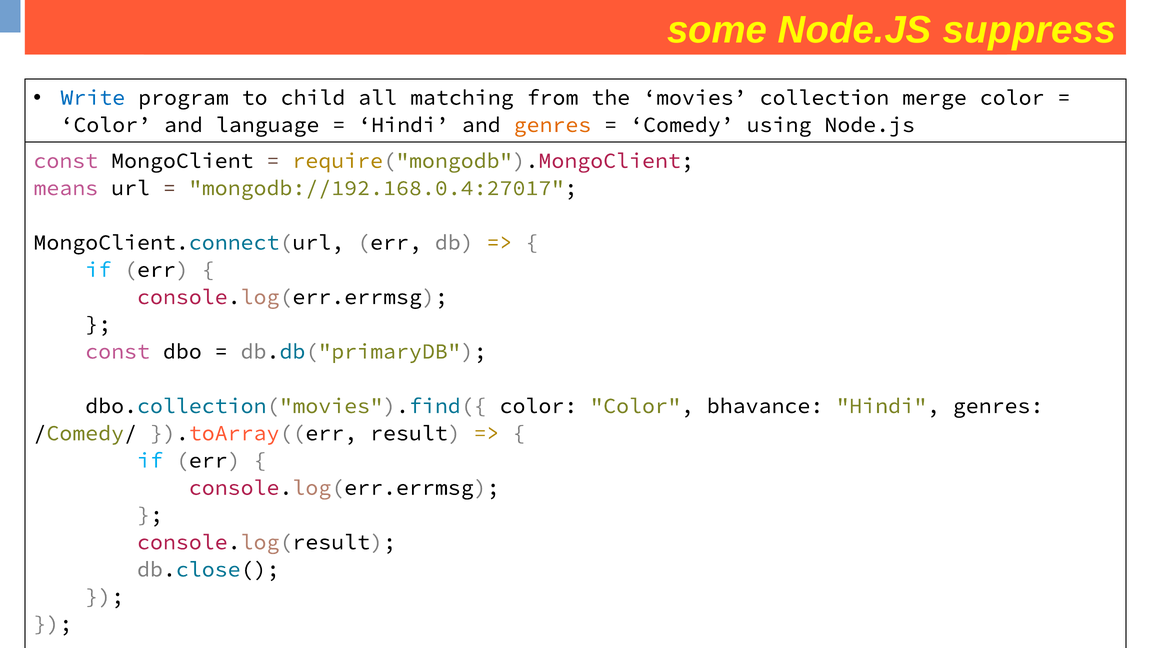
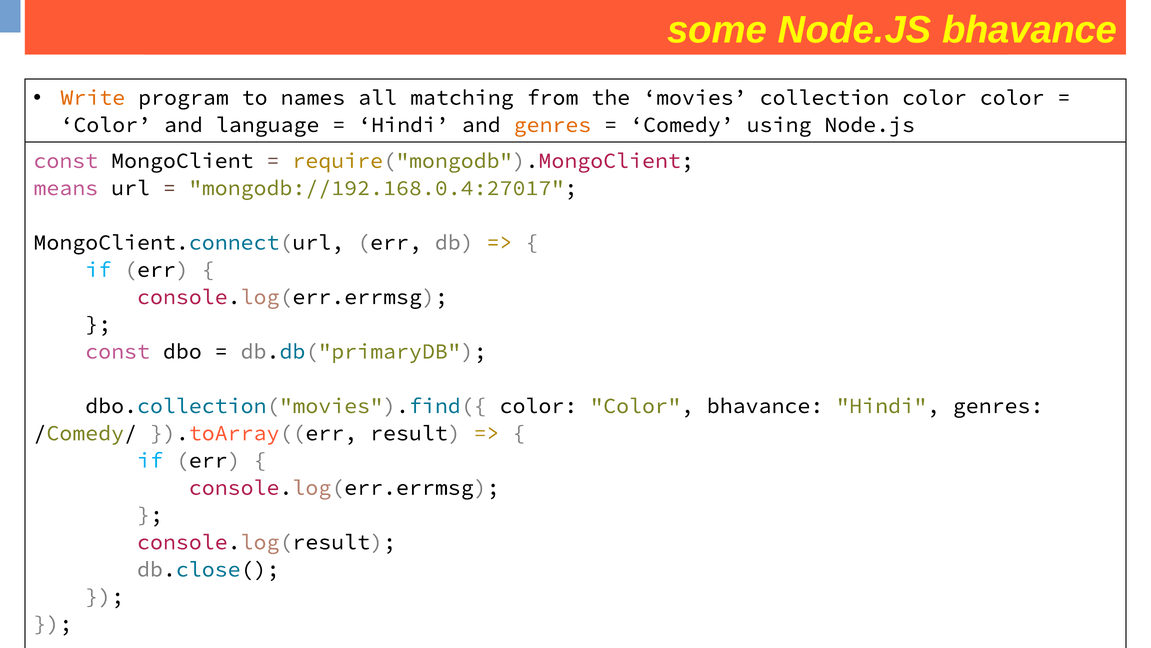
suppress at (1029, 30): suppress -> bhavance
Write colour: blue -> orange
child: child -> names
collection merge: merge -> color
